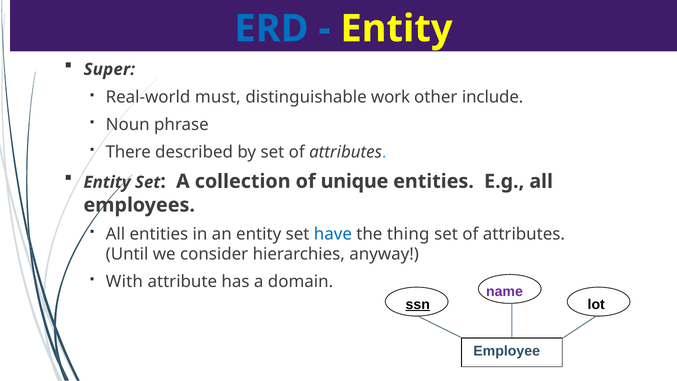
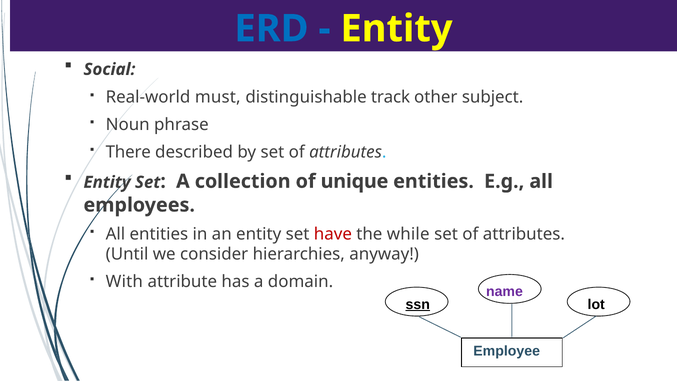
Super: Super -> Social
work: work -> track
include: include -> subject
have colour: blue -> red
thing: thing -> while
